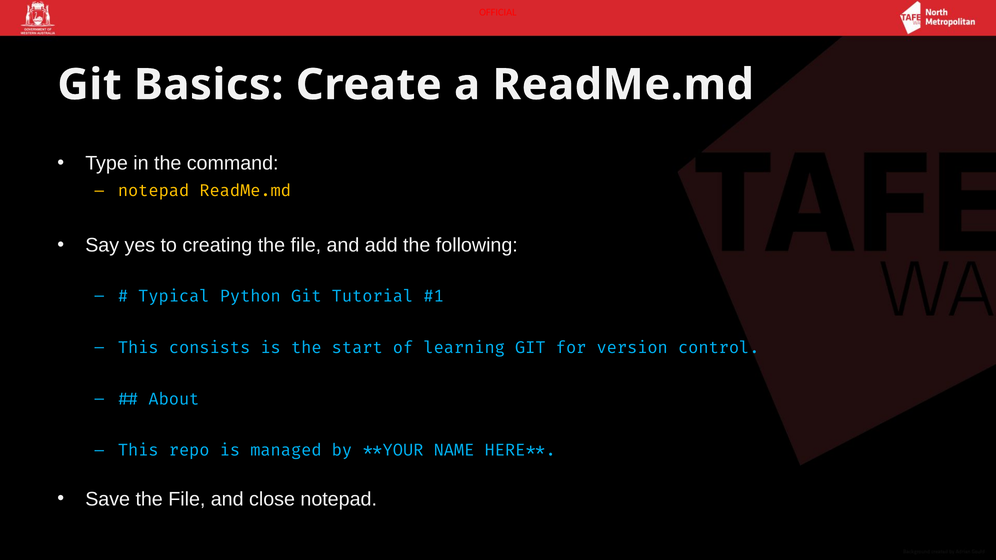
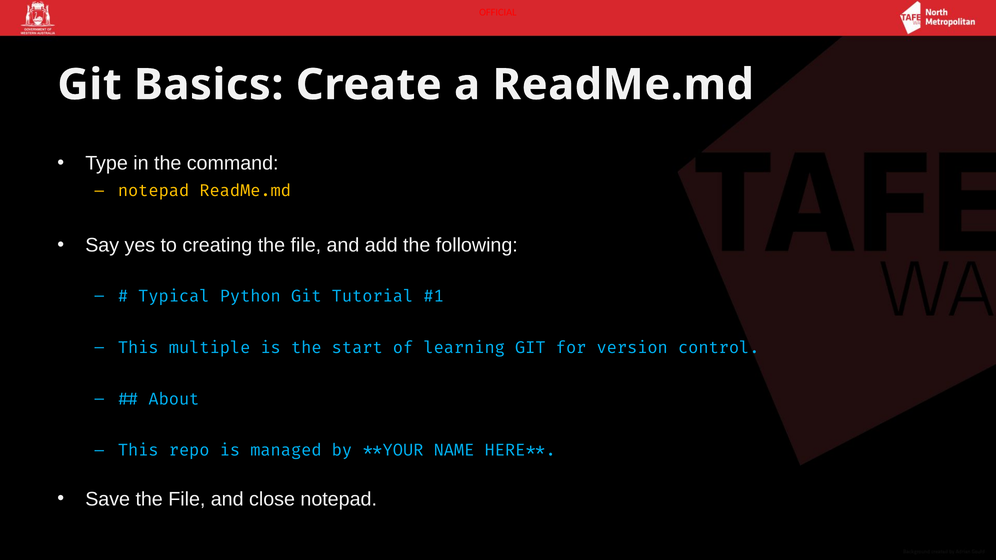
consists: consists -> multiple
